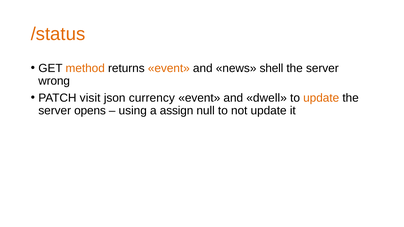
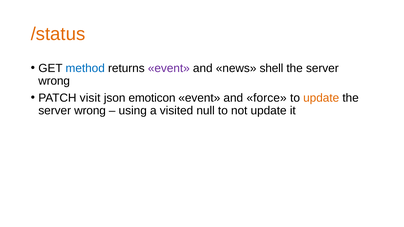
method colour: orange -> blue
event at (169, 68) colour: orange -> purple
currency: currency -> emoticon
dwell: dwell -> force
opens at (90, 111): opens -> wrong
assign: assign -> visited
